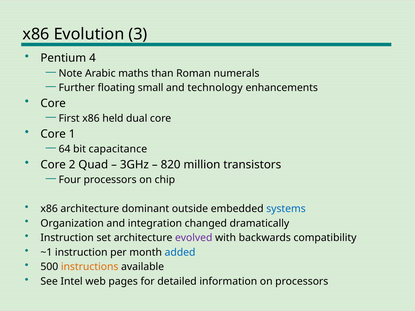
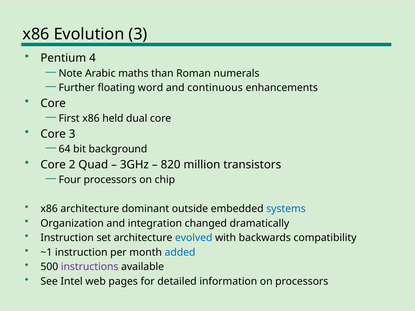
small: small -> word
technology: technology -> continuous
Core 1: 1 -> 3
capacitance: capacitance -> background
evolved colour: purple -> blue
instructions colour: orange -> purple
